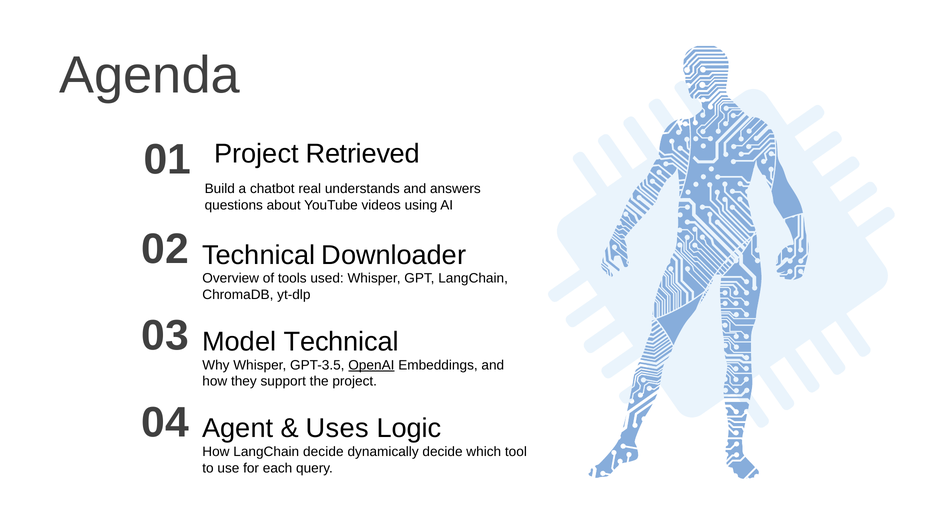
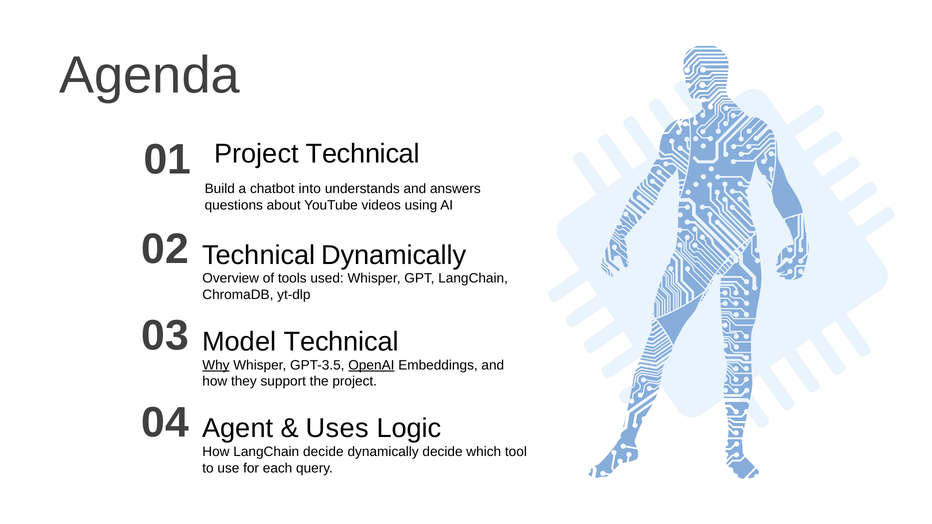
Project Retrieved: Retrieved -> Technical
real: real -> into
Technical Downloader: Downloader -> Dynamically
Why underline: none -> present
